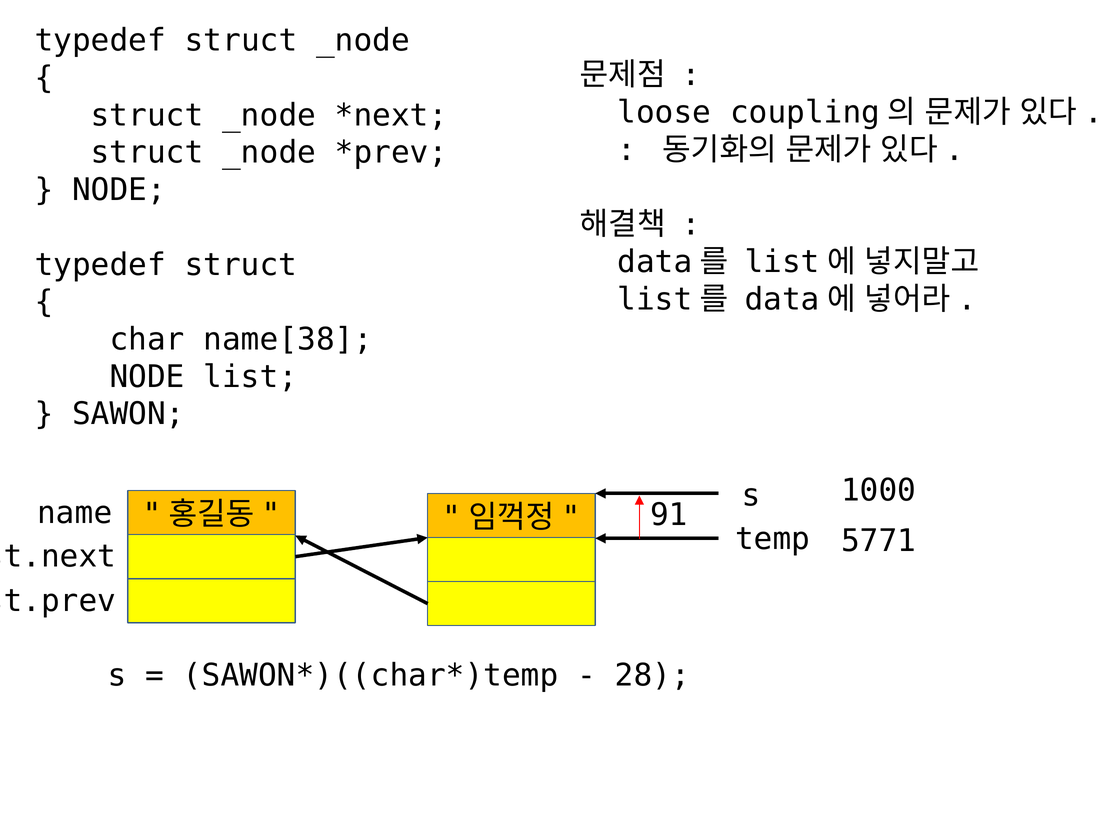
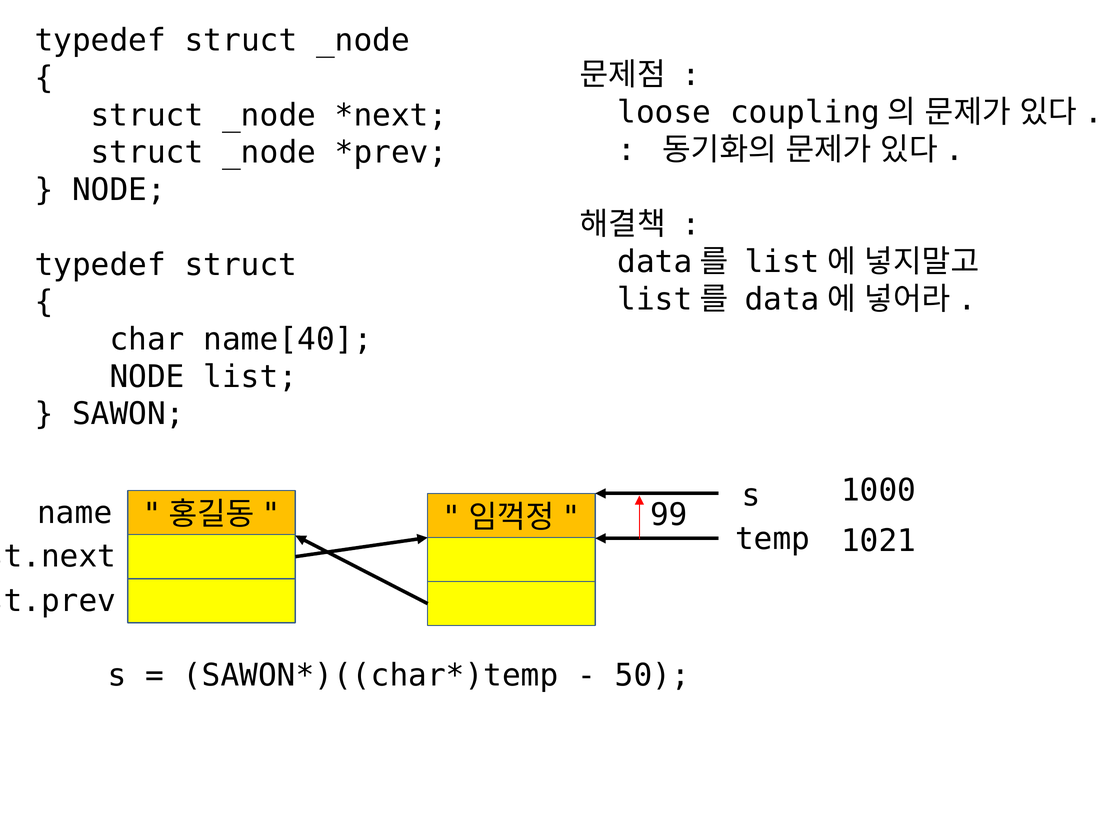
name[38: name[38 -> name[40
91: 91 -> 99
5771: 5771 -> 1021
28: 28 -> 50
